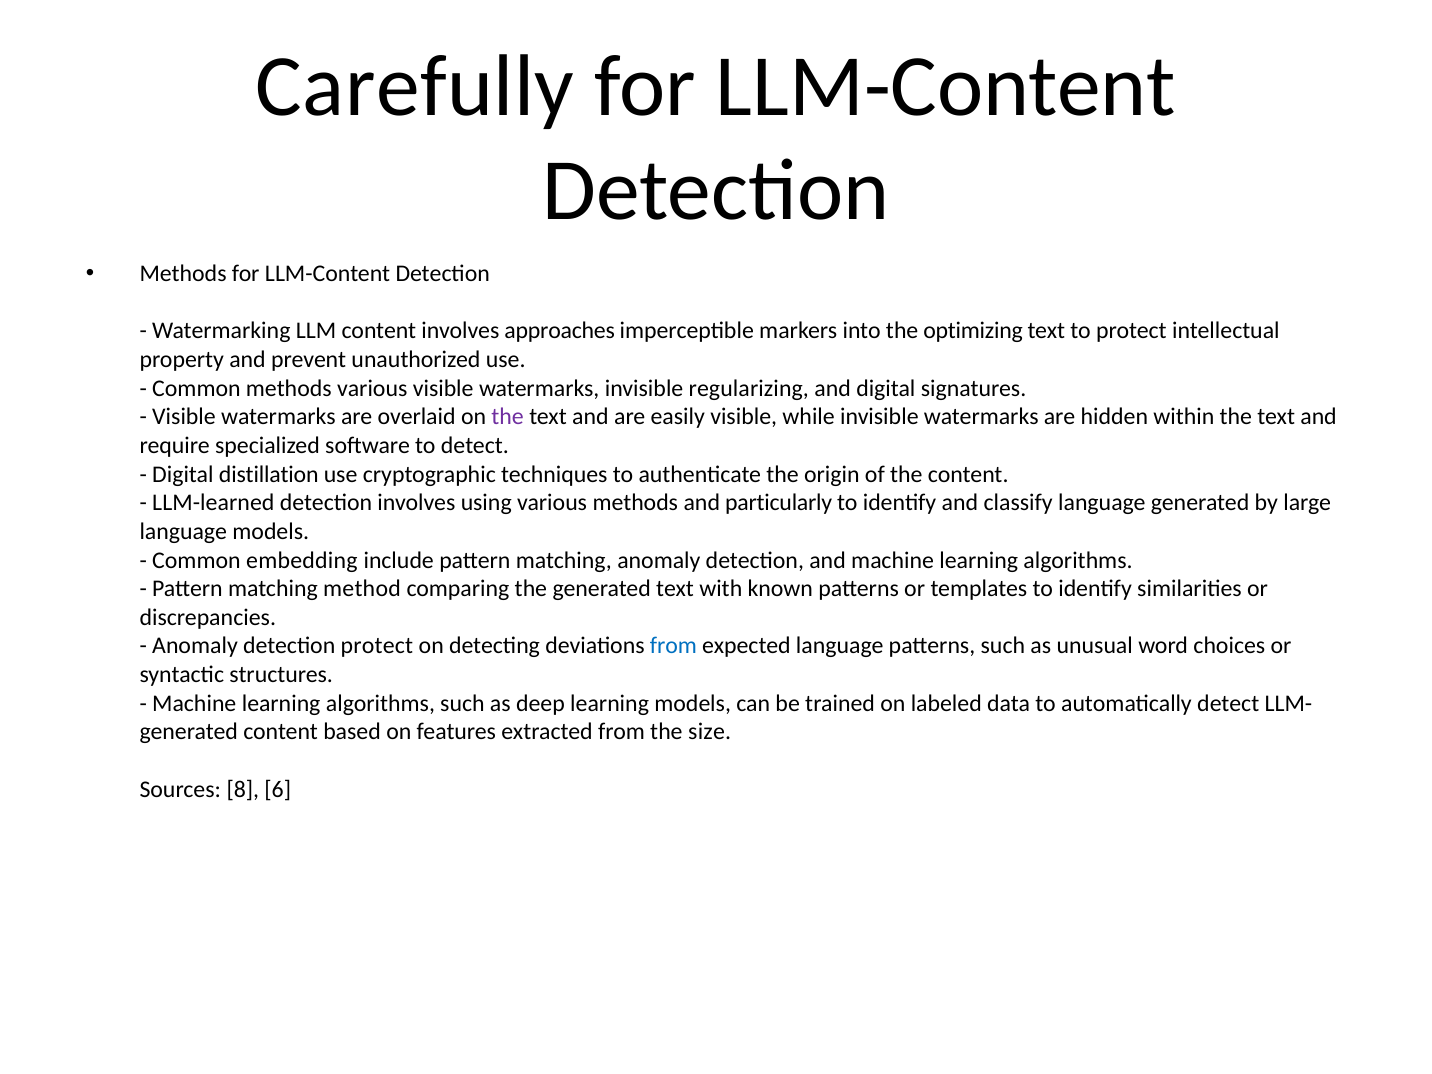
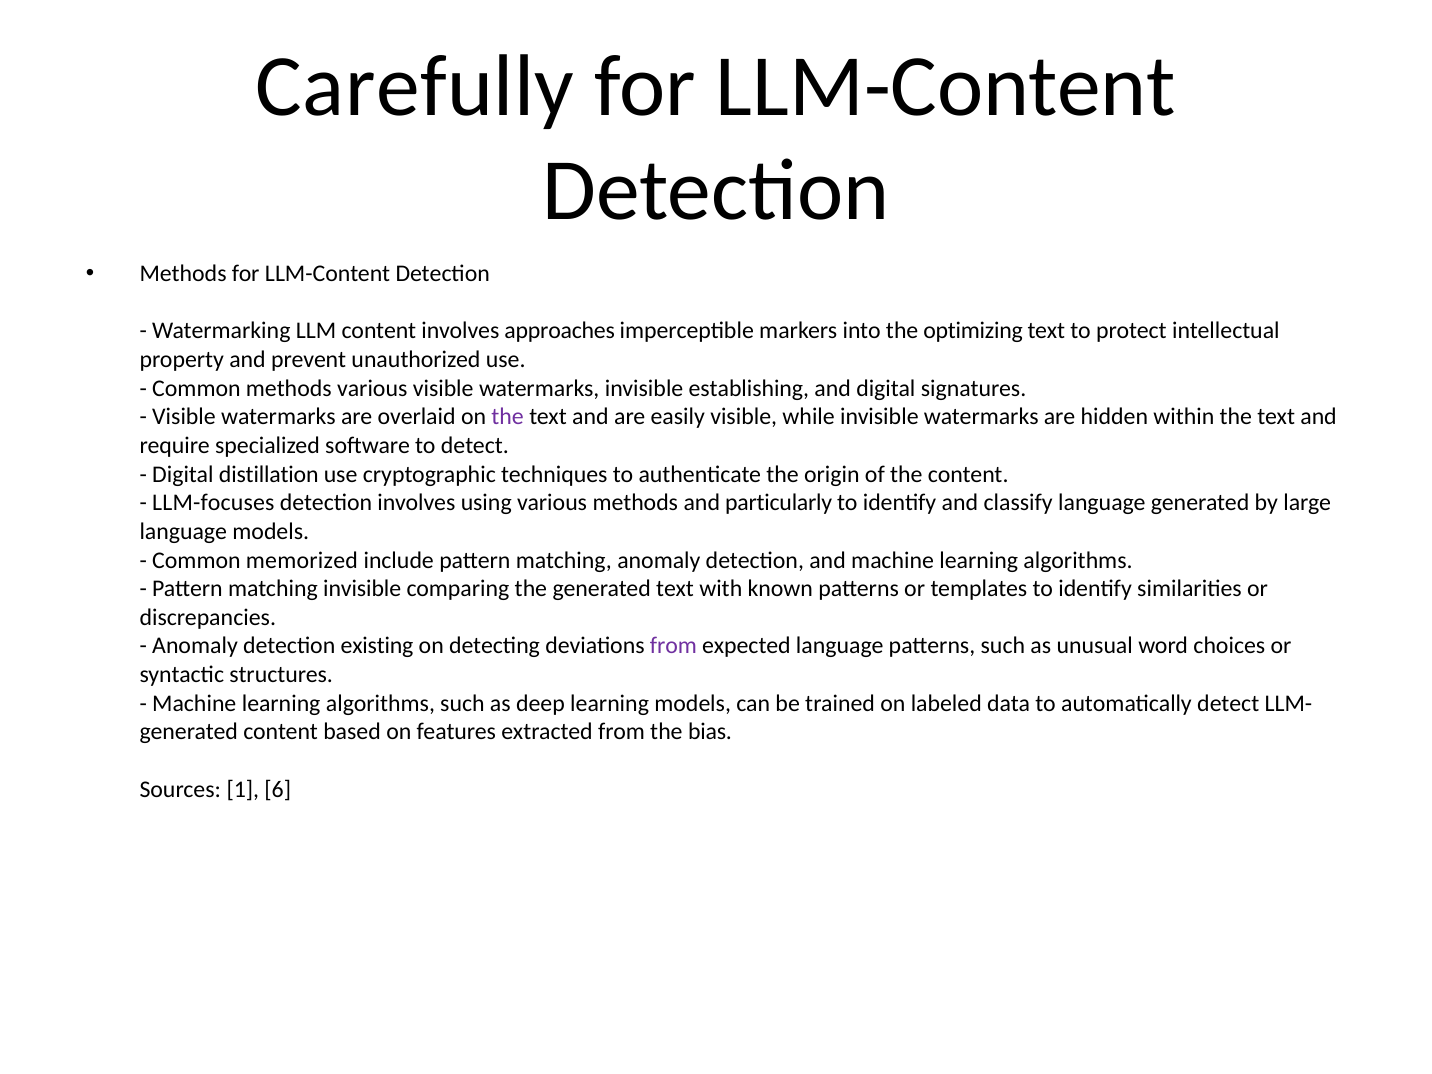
regularizing: regularizing -> establishing
LLM-learned: LLM-learned -> LLM-focuses
embedding: embedding -> memorized
matching method: method -> invisible
detection protect: protect -> existing
from at (673, 646) colour: blue -> purple
size: size -> bias
8: 8 -> 1
